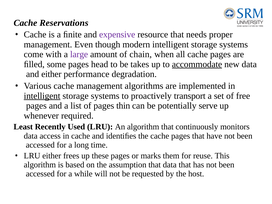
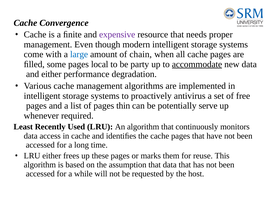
Reservations: Reservations -> Convergence
large colour: purple -> blue
head: head -> local
takes: takes -> party
intelligent at (42, 96) underline: present -> none
transport: transport -> antivirus
